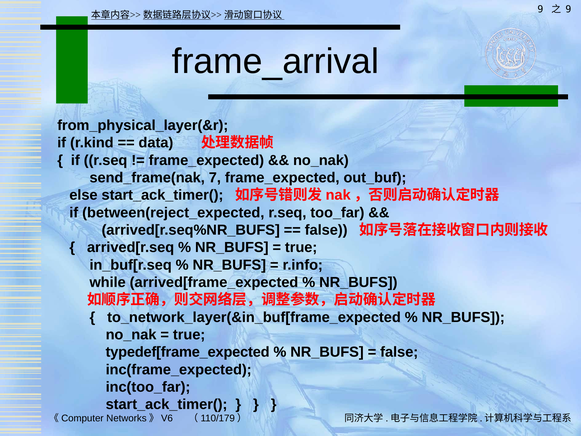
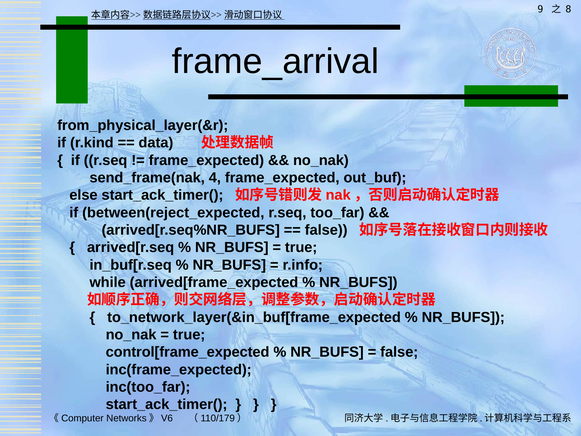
9 at (568, 9): 9 -> 8
7: 7 -> 4
typedef[frame_expected: typedef[frame_expected -> control[frame_expected
